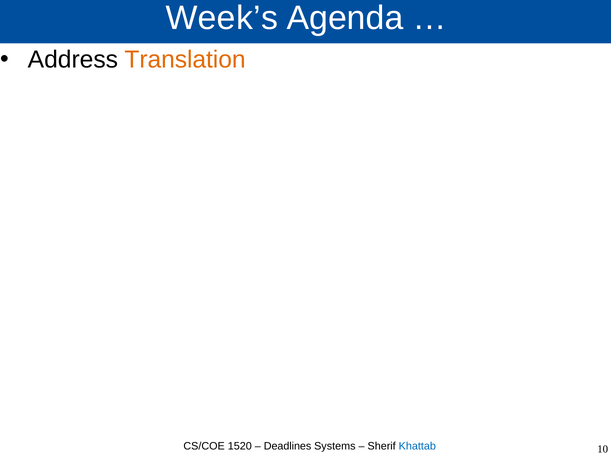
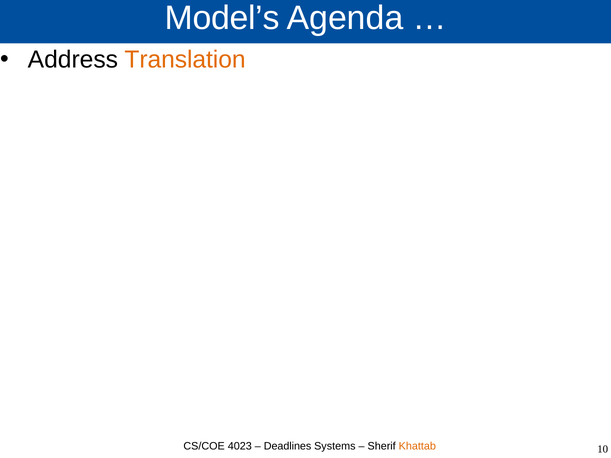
Week’s: Week’s -> Model’s
1520: 1520 -> 4023
Khattab colour: blue -> orange
